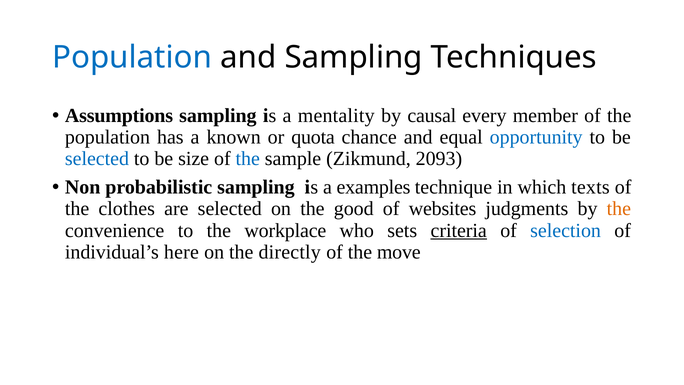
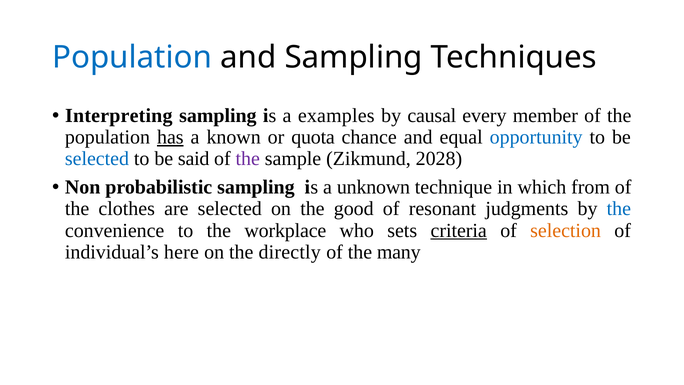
Assumptions: Assumptions -> Interpreting
mentality: mentality -> examples
has underline: none -> present
size: size -> said
the at (248, 159) colour: blue -> purple
2093: 2093 -> 2028
examples: examples -> unknown
texts: texts -> from
websites: websites -> resonant
the at (619, 209) colour: orange -> blue
selection colour: blue -> orange
move: move -> many
